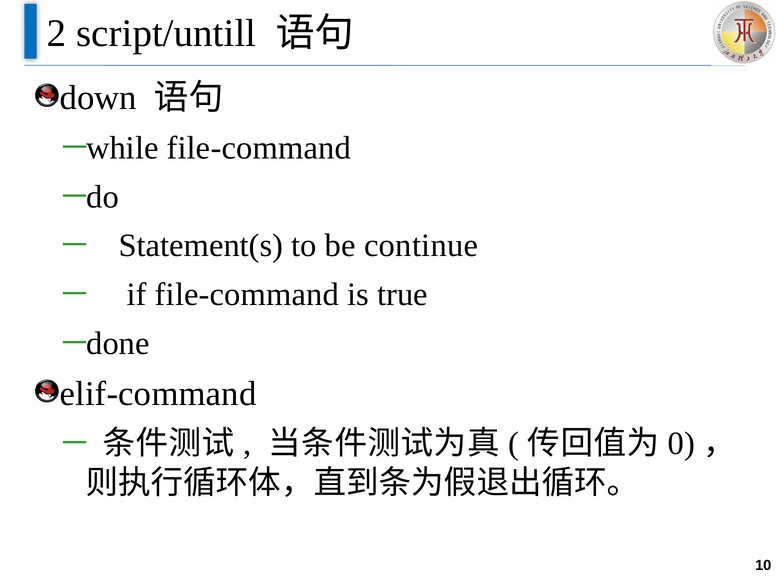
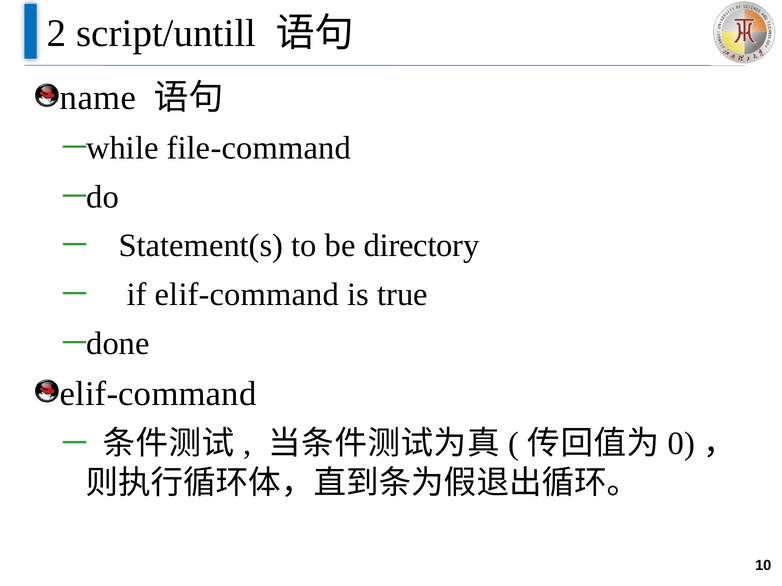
down: down -> name
continue: continue -> directory
if file-command: file-command -> elif-command
